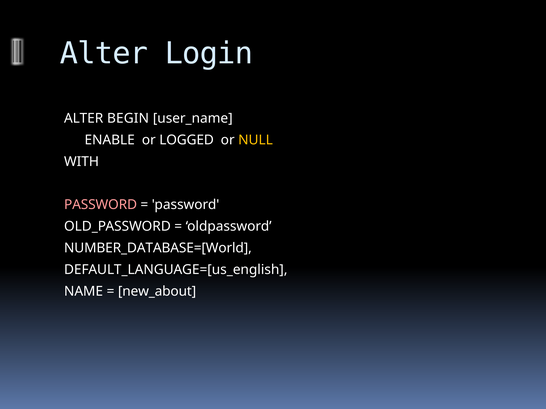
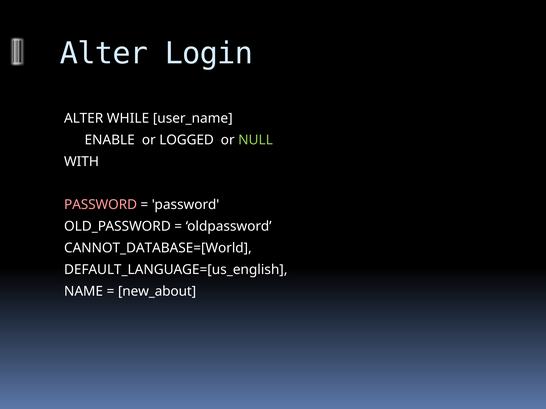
BEGIN: BEGIN -> WHILE
NULL colour: yellow -> light green
NUMBER_DATABASE=[World: NUMBER_DATABASE=[World -> CANNOT_DATABASE=[World
